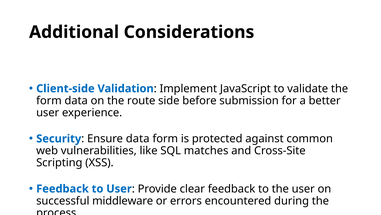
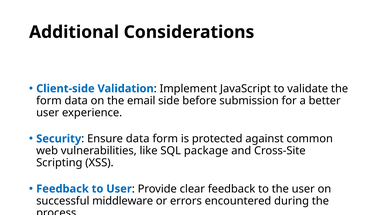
route: route -> email
matches: matches -> package
